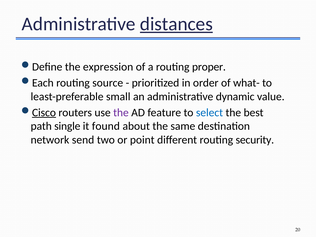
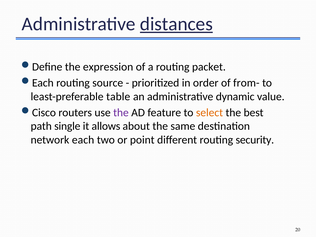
proper: proper -> packet
what-: what- -> from-
small: small -> table
Cisco underline: present -> none
select colour: blue -> orange
found: found -> allows
network send: send -> each
